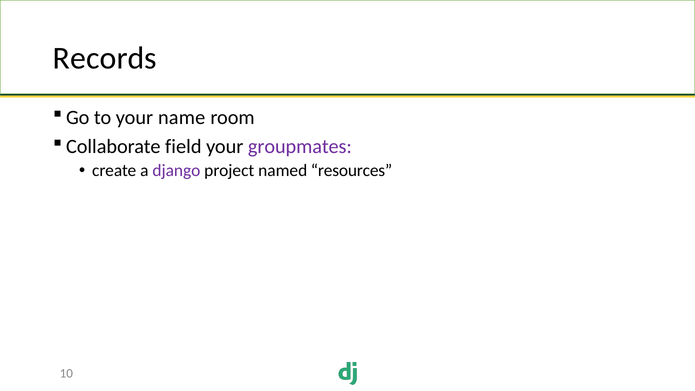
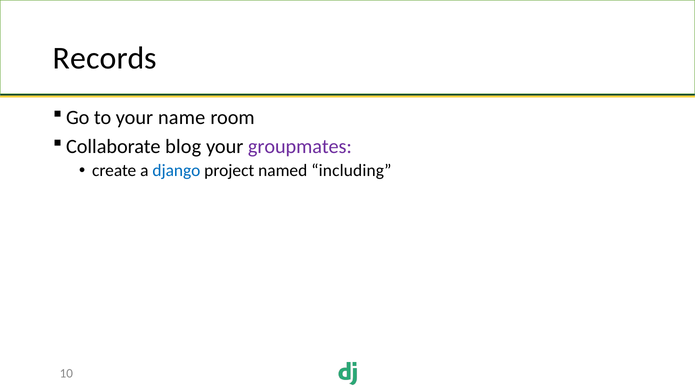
field: field -> blog
django colour: purple -> blue
resources: resources -> including
